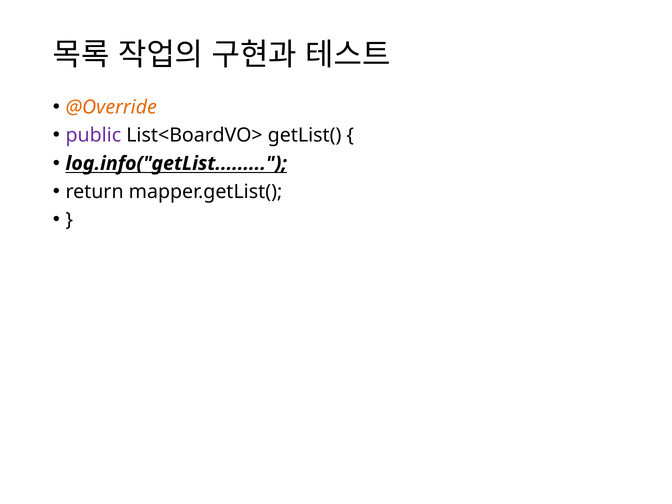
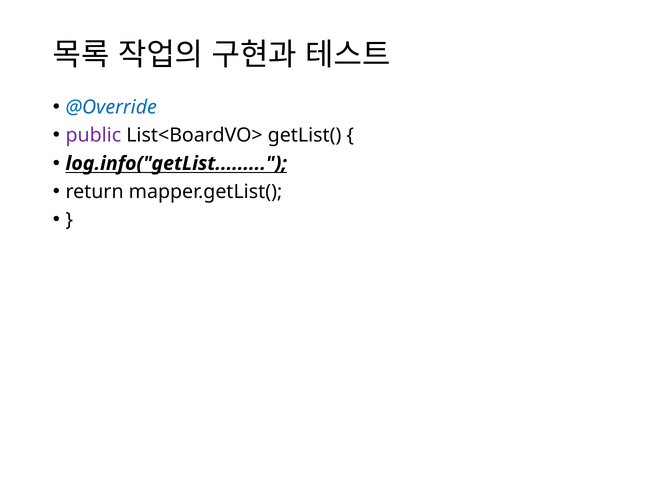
@Override colour: orange -> blue
